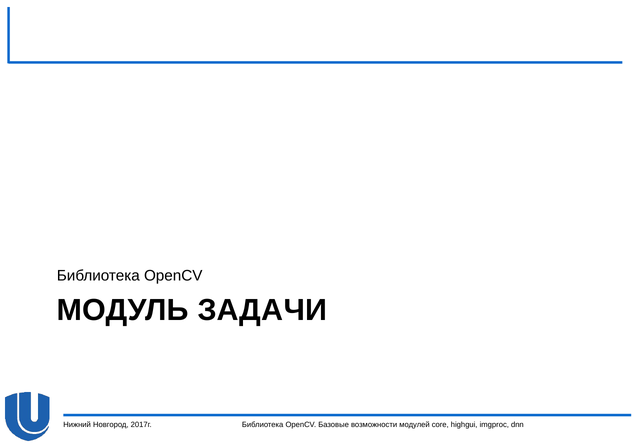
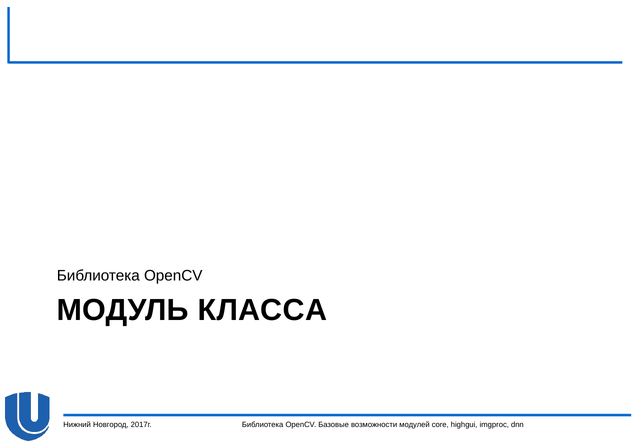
ЗАДАЧИ: ЗАДАЧИ -> КЛАССА
